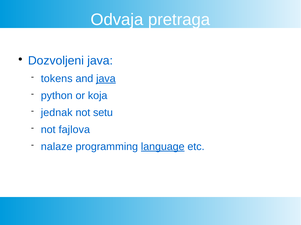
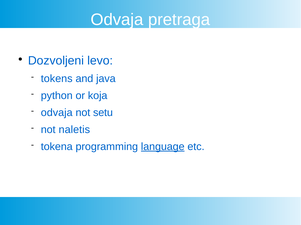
Dozvoljeni java: java -> levo
java at (106, 79) underline: present -> none
jednak at (57, 113): jednak -> odvaja
fajlova: fajlova -> naletis
nalaze: nalaze -> tokena
